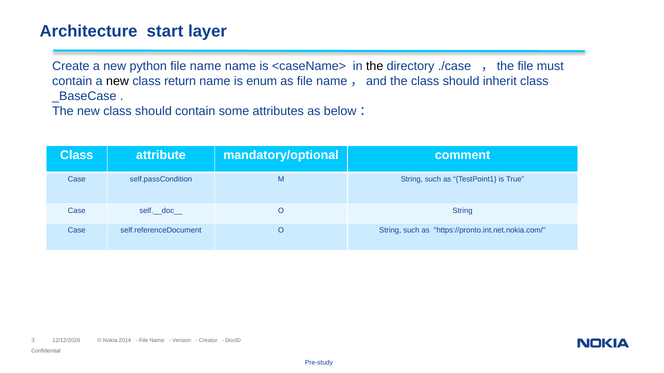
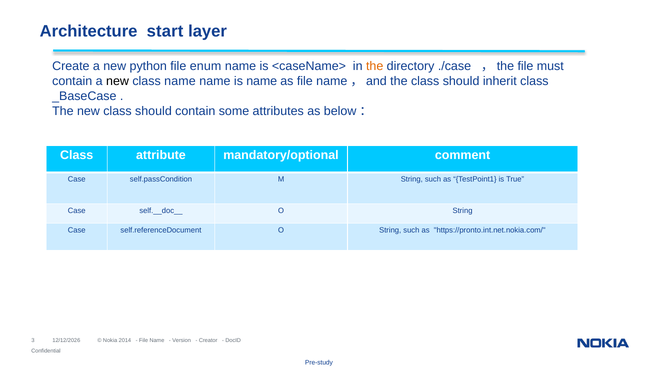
python file name: name -> enum
the at (375, 66) colour: black -> orange
class return: return -> name
is enum: enum -> name
